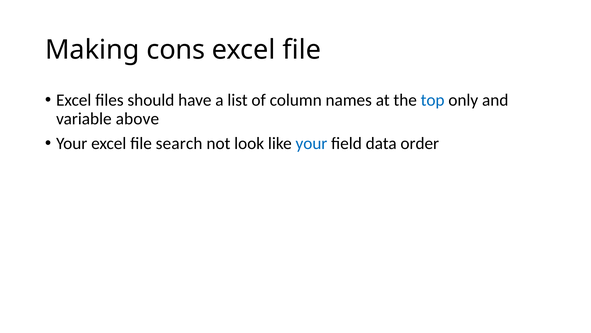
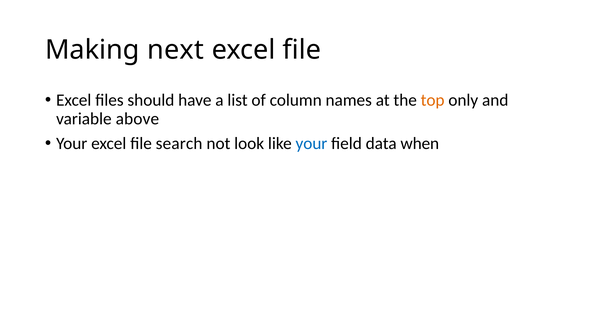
cons: cons -> next
top colour: blue -> orange
order: order -> when
